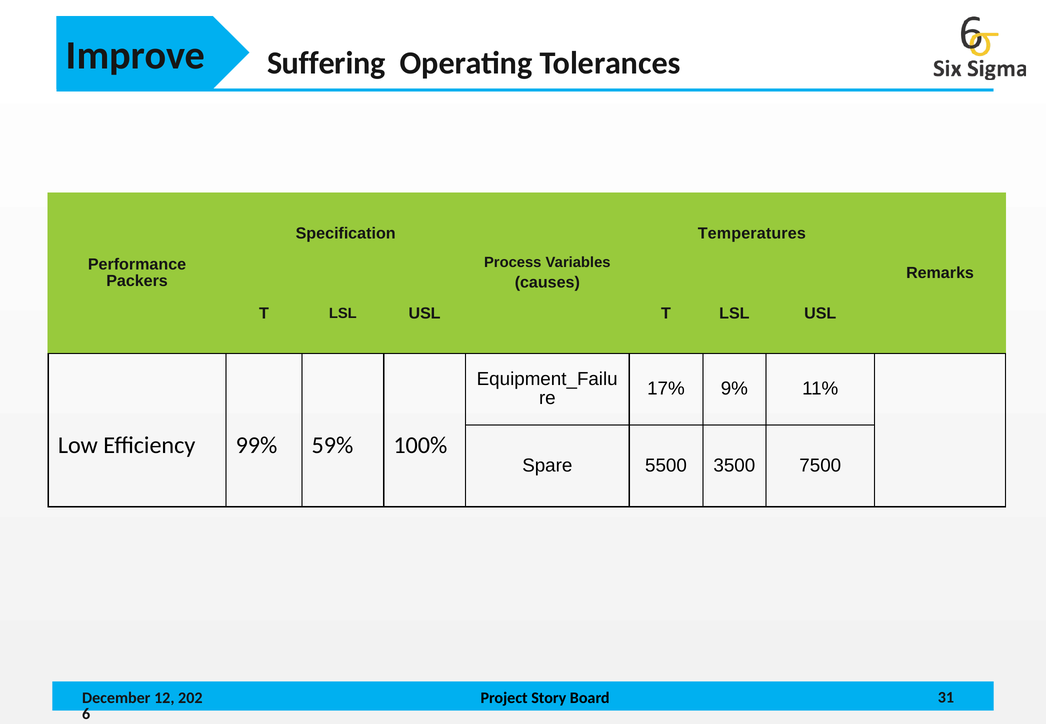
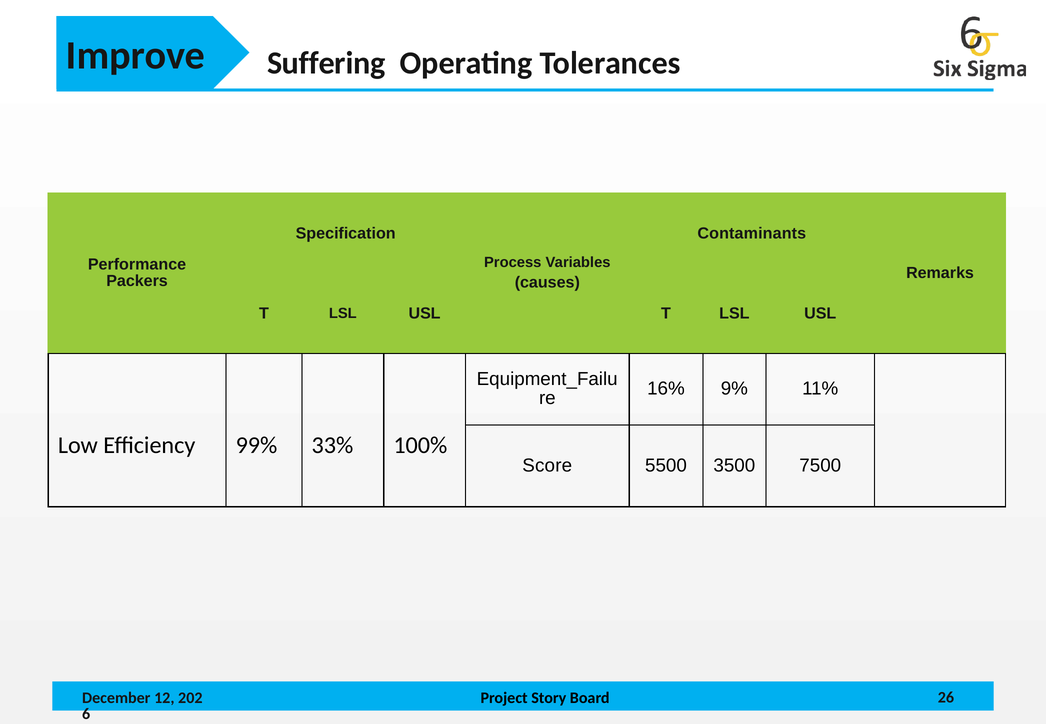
Temperatures: Temperatures -> Contaminants
17%: 17% -> 16%
59%: 59% -> 33%
Spare: Spare -> Score
31: 31 -> 26
